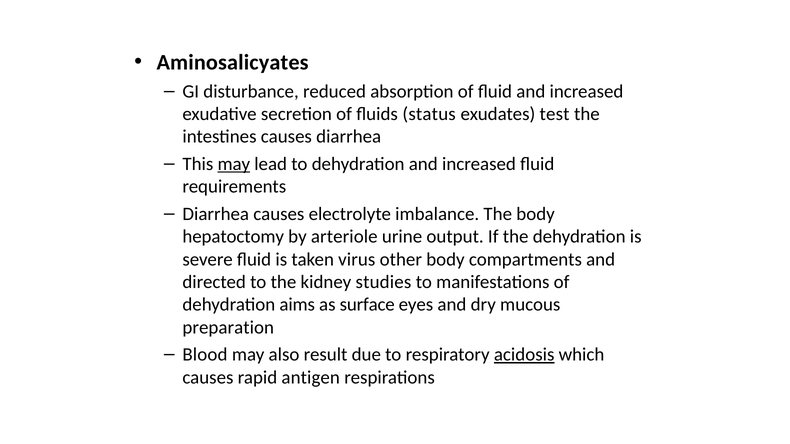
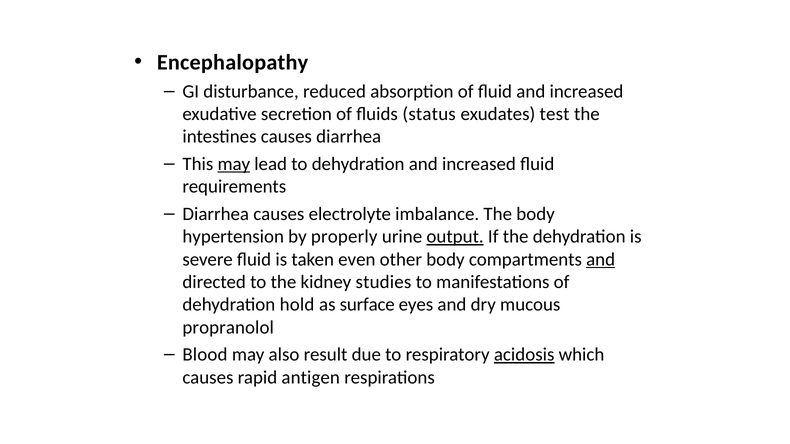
Aminosalicyates: Aminosalicyates -> Encephalopathy
hepatoctomy: hepatoctomy -> hypertension
arteriole: arteriole -> properly
output underline: none -> present
virus: virus -> even
and at (601, 259) underline: none -> present
aims: aims -> hold
preparation: preparation -> propranolol
